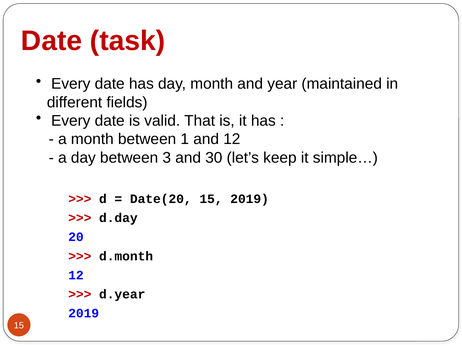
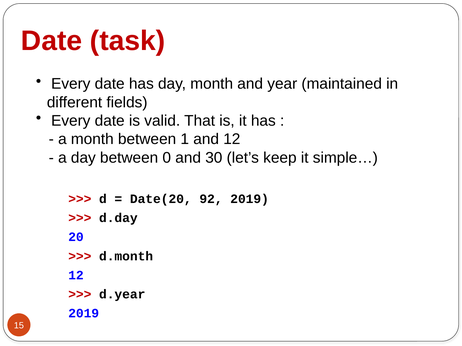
3: 3 -> 0
Date(20 15: 15 -> 92
